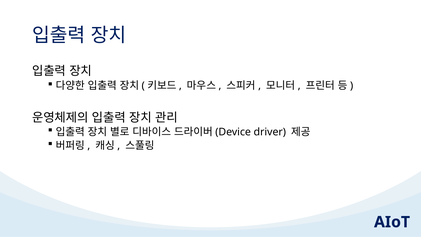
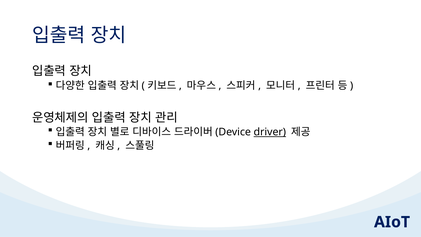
driver underline: none -> present
